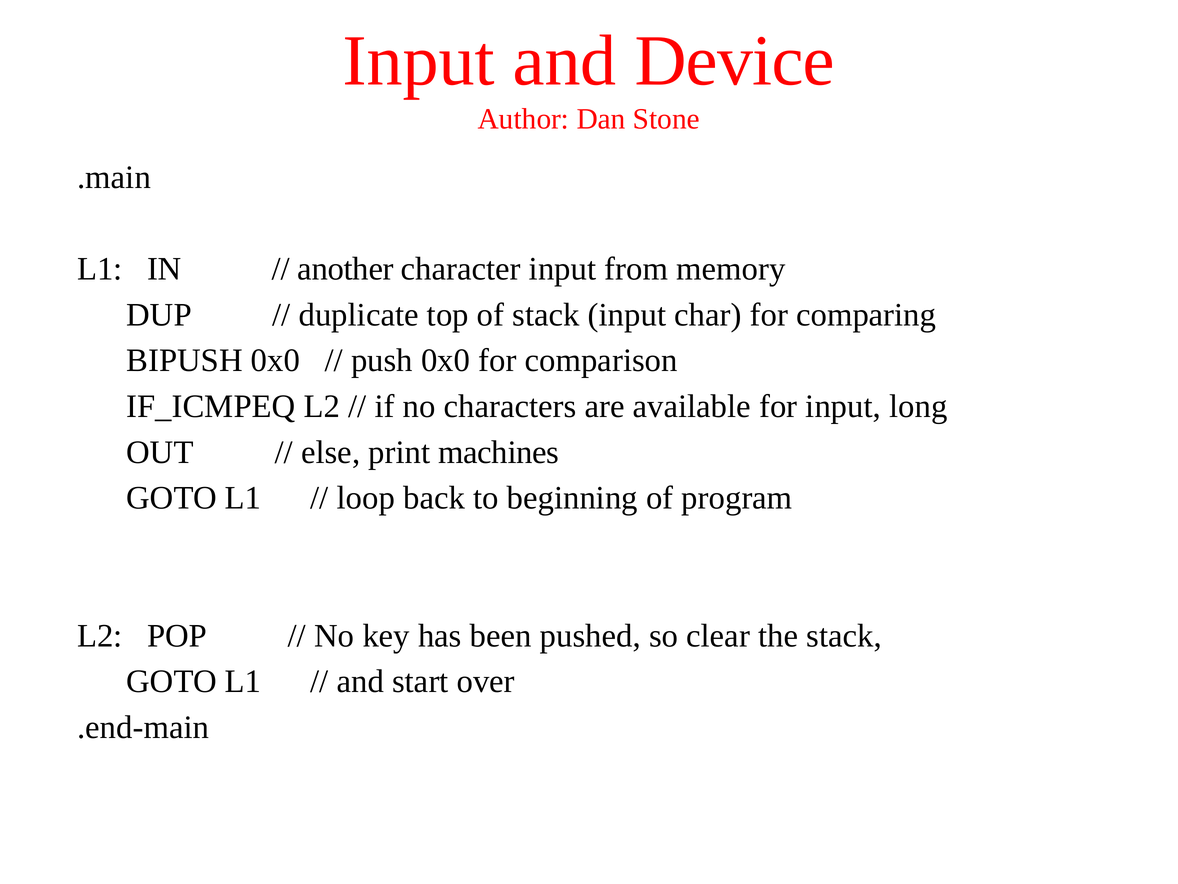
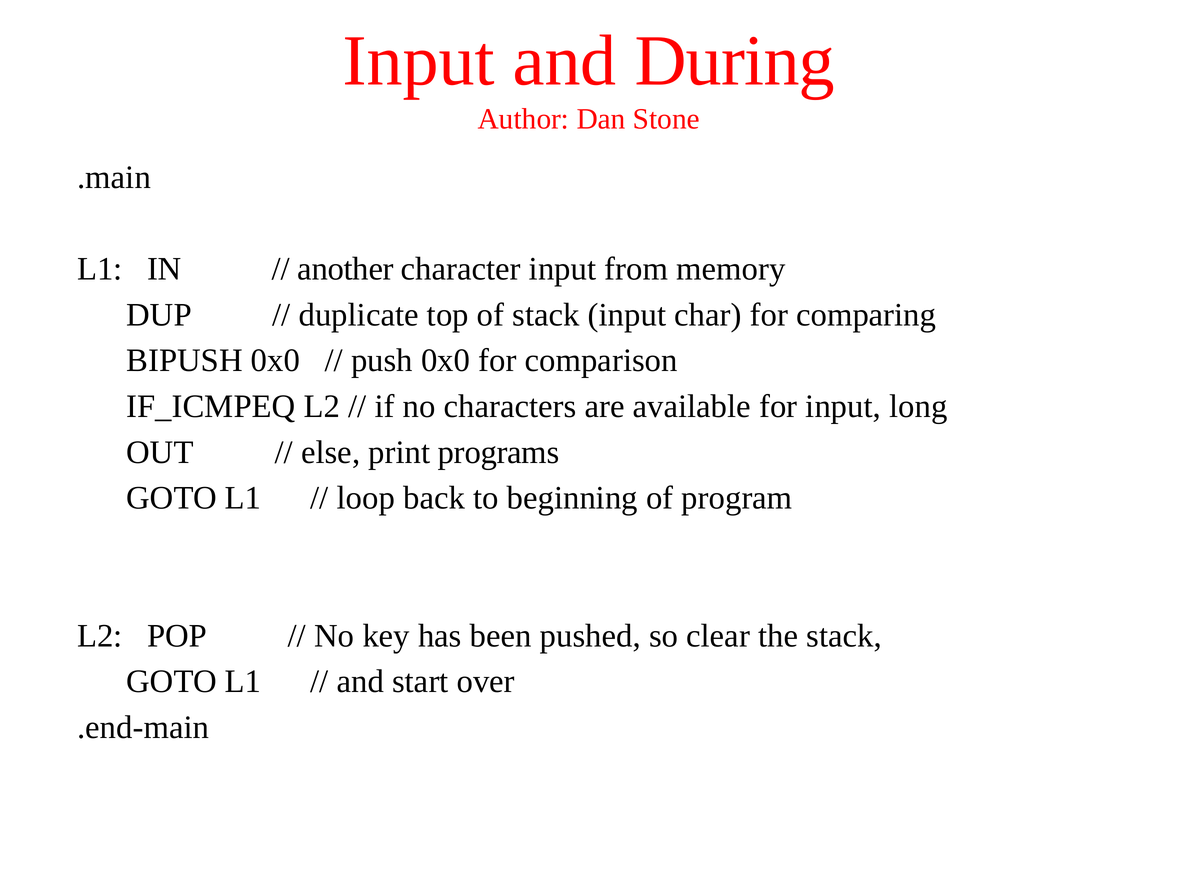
Device: Device -> During
machines: machines -> programs
